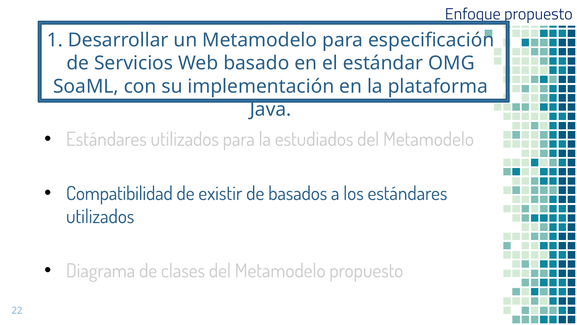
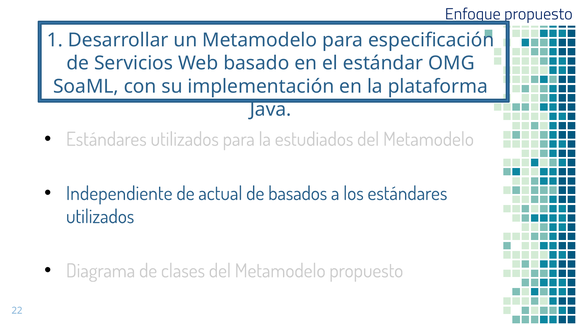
Compatibilidad: Compatibilidad -> Independiente
existir: existir -> actual
